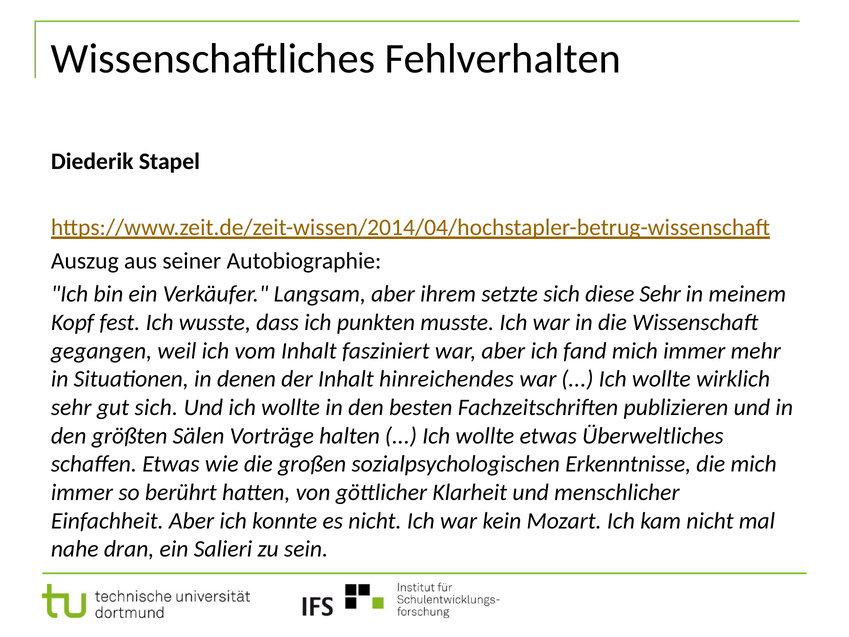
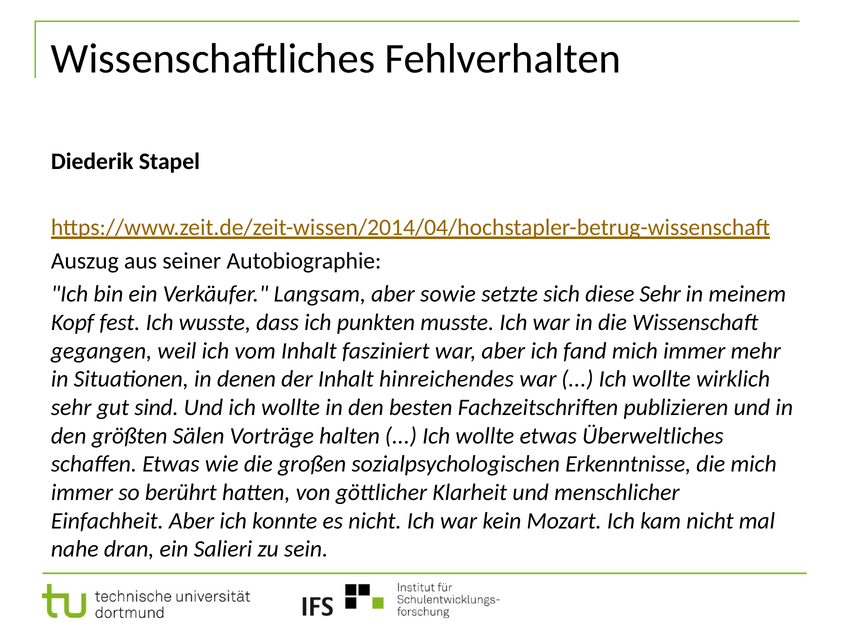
ihrem: ihrem -> sowie
gut sich: sich -> sind
